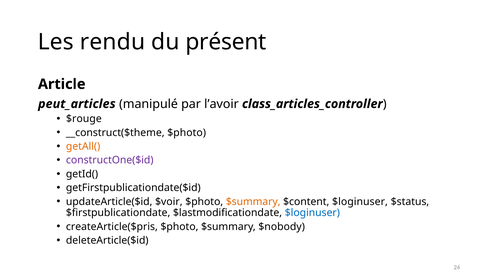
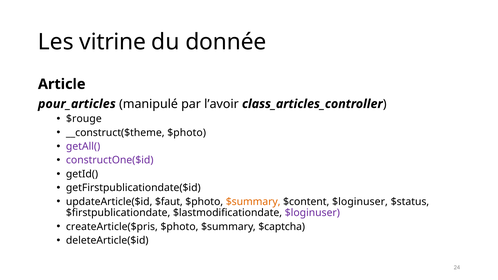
rendu: rendu -> vitrine
présent: présent -> donnée
peut_articles: peut_articles -> pour_articles
getAll( colour: orange -> purple
$voir: $voir -> $faut
$loginuser at (312, 213) colour: blue -> purple
$nobody: $nobody -> $captcha
